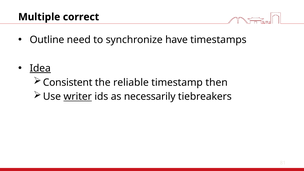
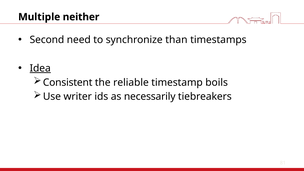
correct: correct -> neither
Outline: Outline -> Second
have: have -> than
then: then -> boils
writer underline: present -> none
